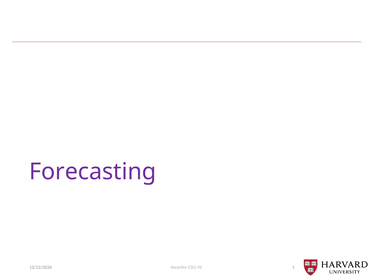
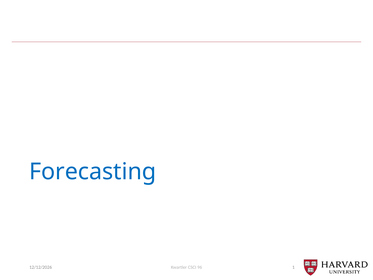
Forecasting colour: purple -> blue
